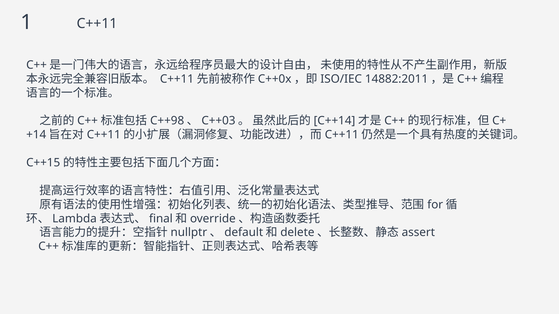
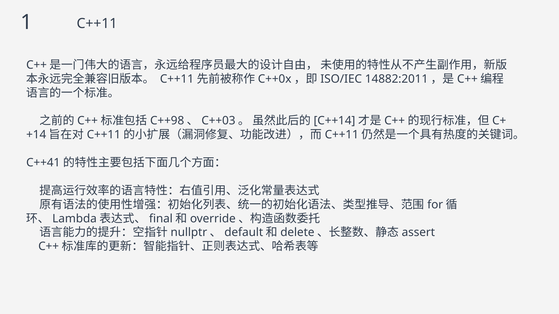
C++15: C++15 -> C++41
